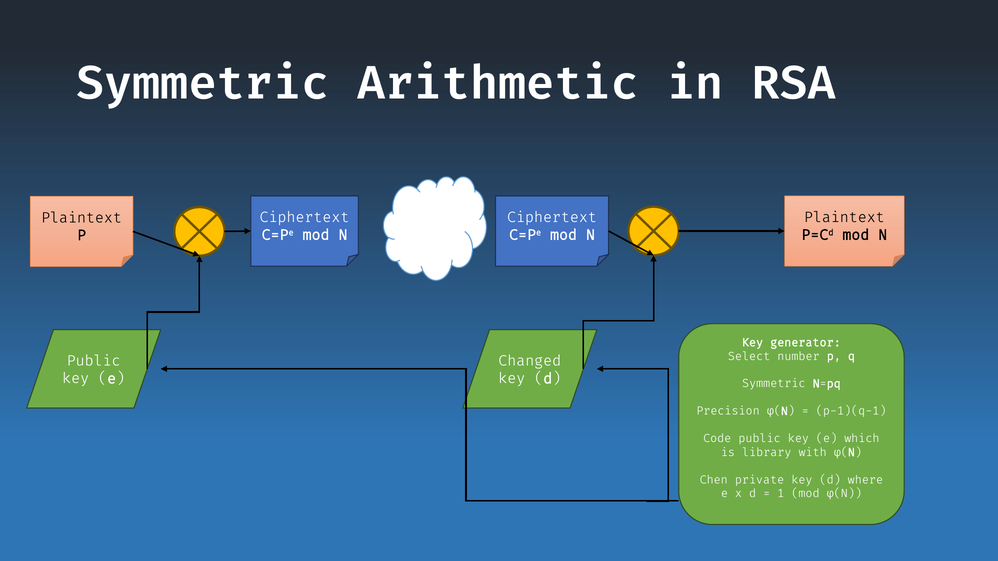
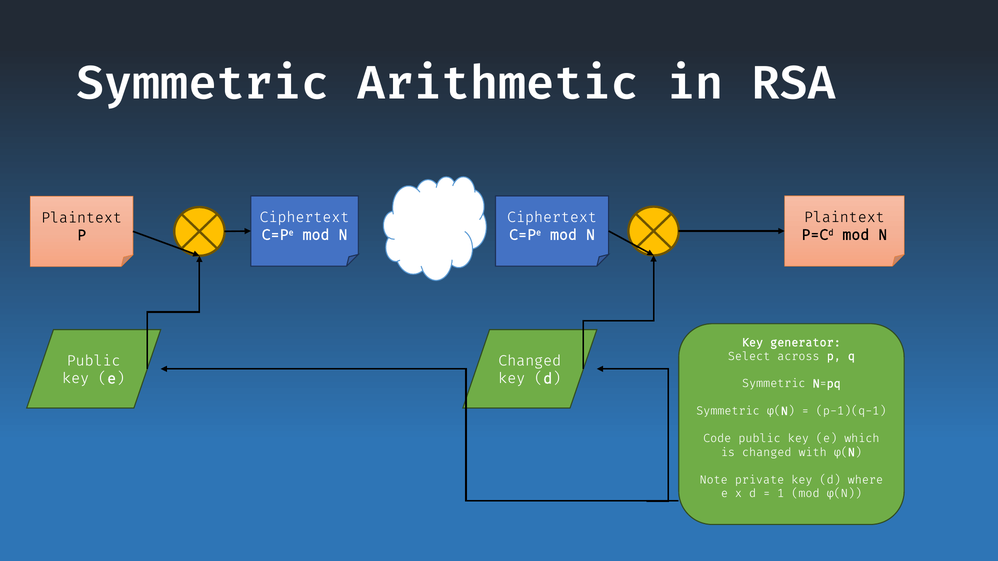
number: number -> across
Precision at (728, 411): Precision -> Symmetric
is library: library -> changed
Chen: Chen -> Note
